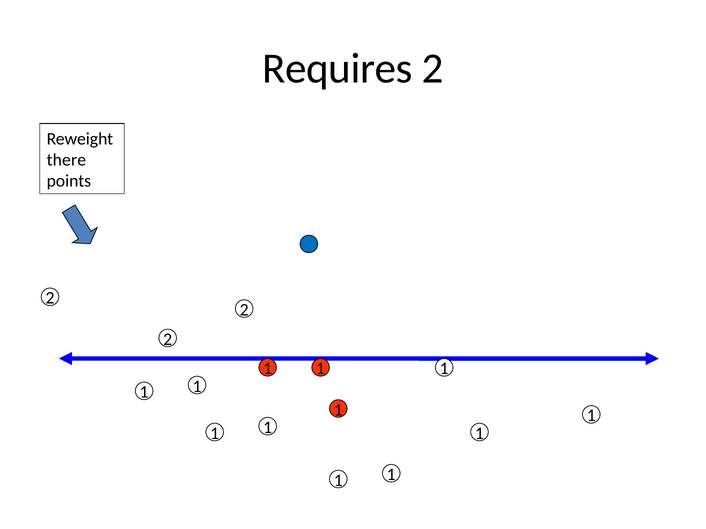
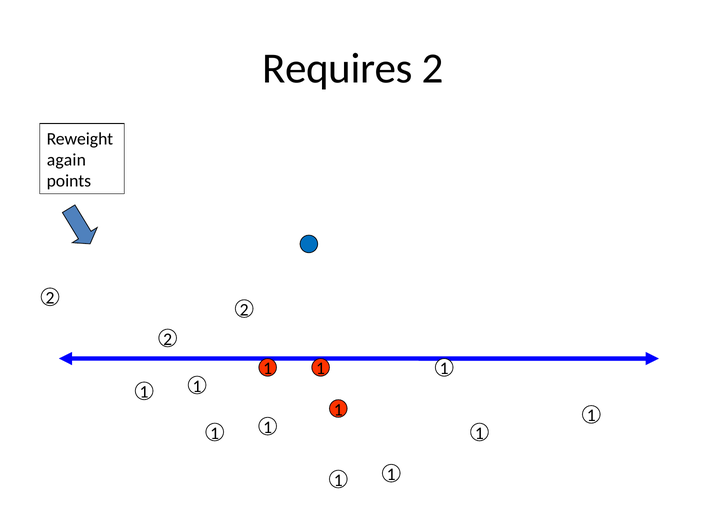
there: there -> again
